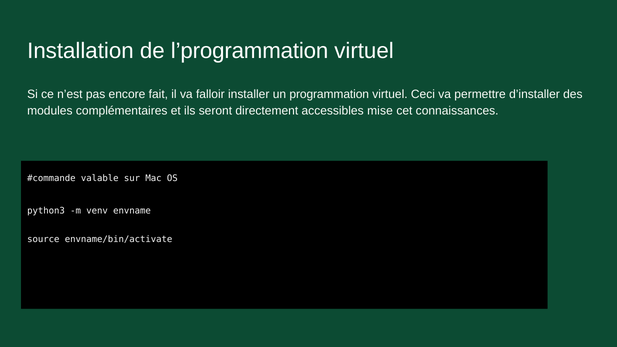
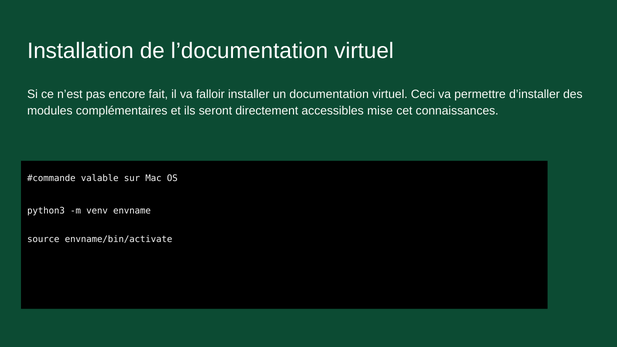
l’programmation: l’programmation -> l’documentation
programmation: programmation -> documentation
